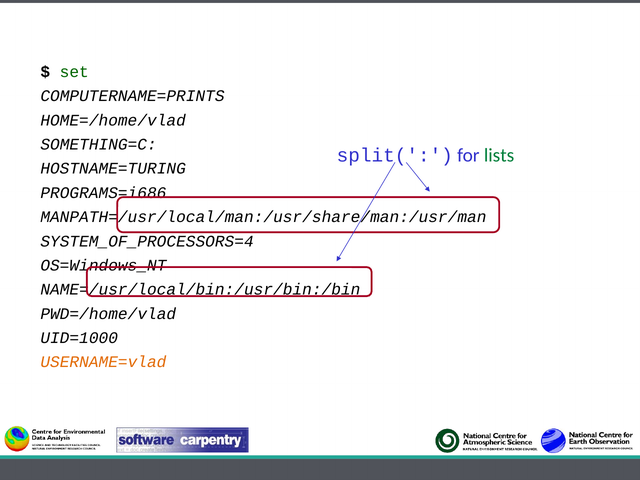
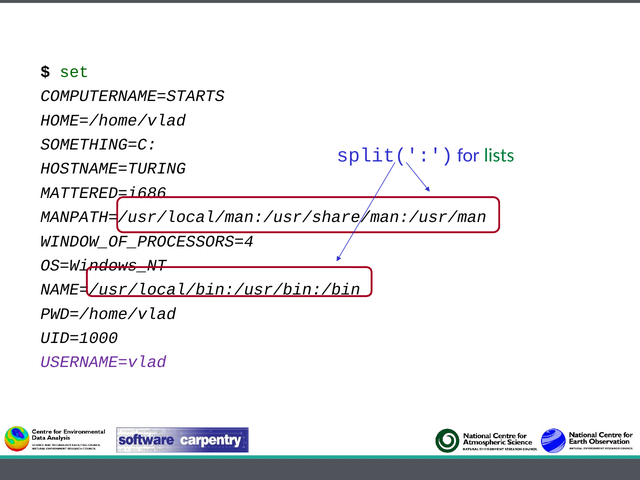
COMPUTERNAME=PRINTS: COMPUTERNAME=PRINTS -> COMPUTERNAME=STARTS
PROGRAMS=i686: PROGRAMS=i686 -> MATTERED=i686
SYSTEM_OF_PROCESSORS=4: SYSTEM_OF_PROCESSORS=4 -> WINDOW_OF_PROCESSORS=4
USERNAME=vlad colour: orange -> purple
